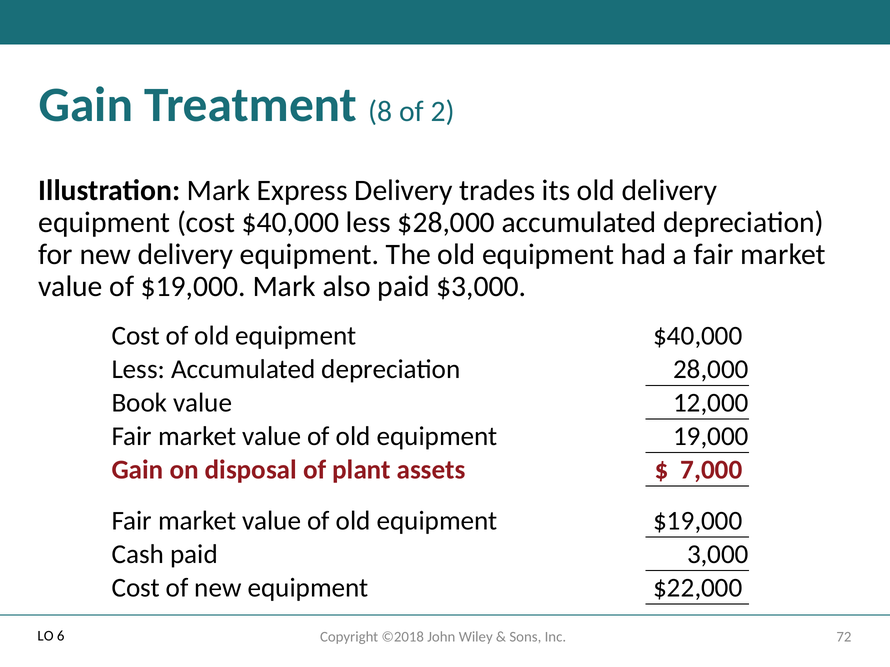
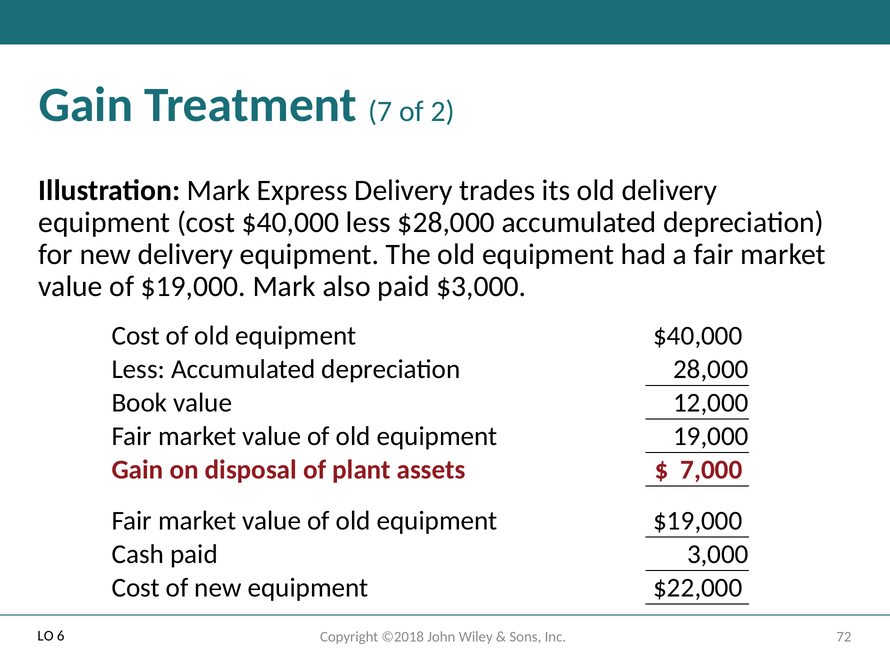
8: 8 -> 7
